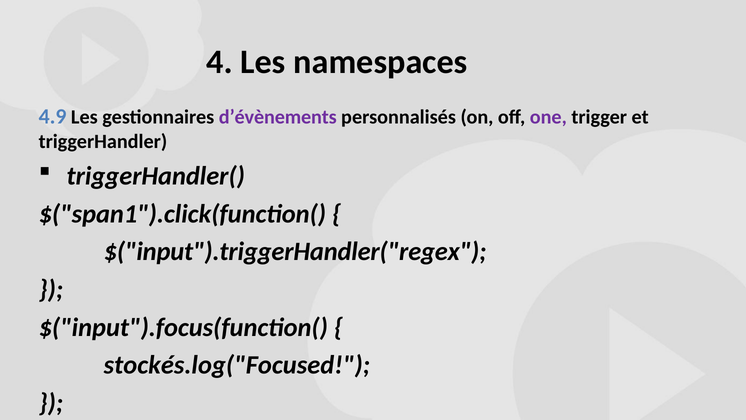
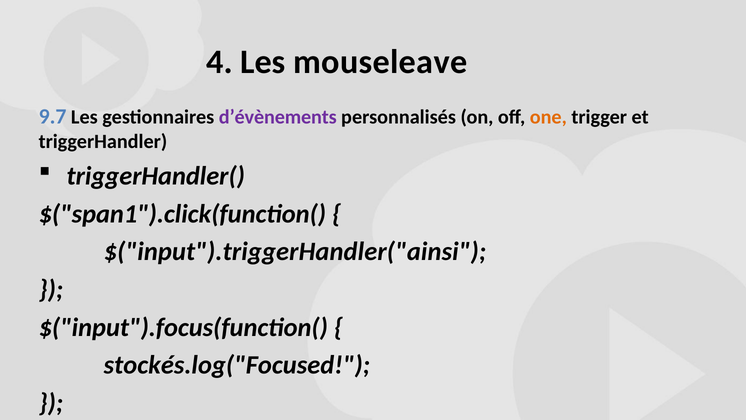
namespaces: namespaces -> mouseleave
4.9: 4.9 -> 9.7
one colour: purple -> orange
$("input").triggerHandler("regex: $("input").triggerHandler("regex -> $("input").triggerHandler("ainsi
